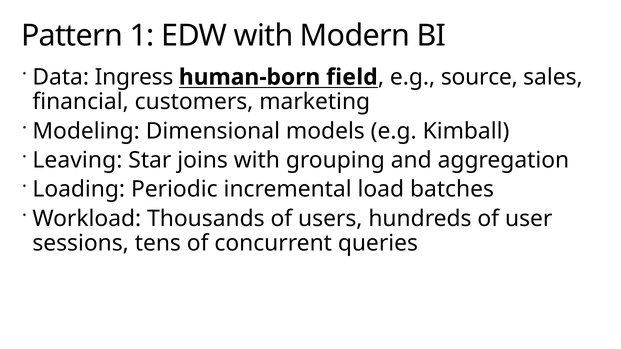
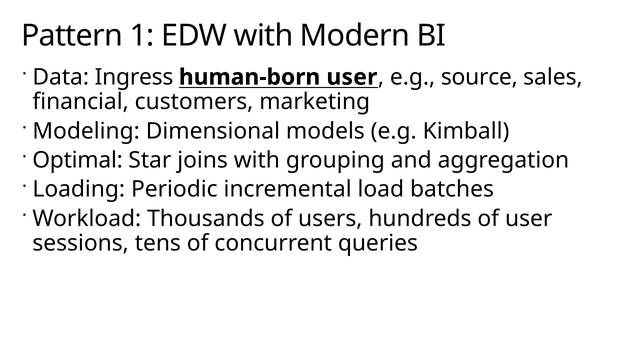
human-born field: field -> user
Leaving: Leaving -> Optimal
